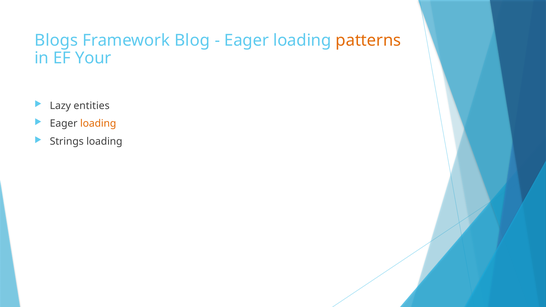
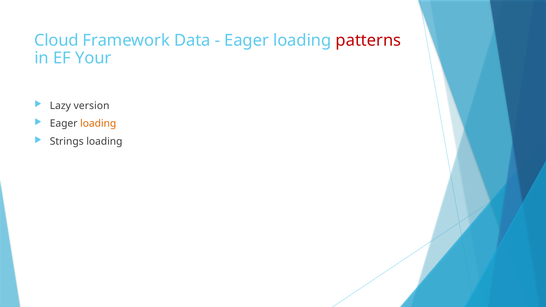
Blogs: Blogs -> Cloud
Blog: Blog -> Data
patterns colour: orange -> red
entities: entities -> version
